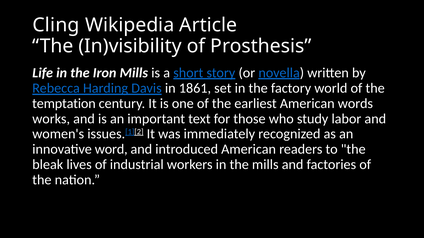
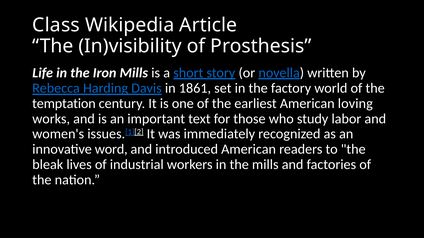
Cling: Cling -> Class
words: words -> loving
